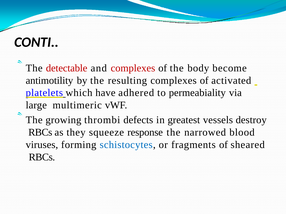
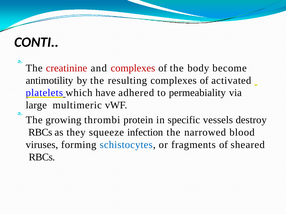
detectable: detectable -> creatinine
defects: defects -> protein
greatest: greatest -> specific
response: response -> infection
